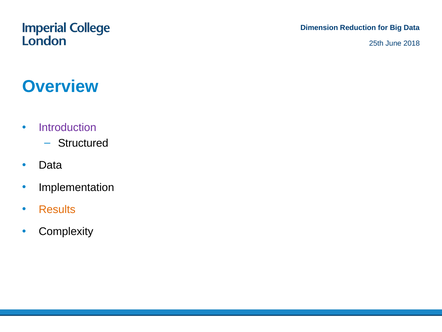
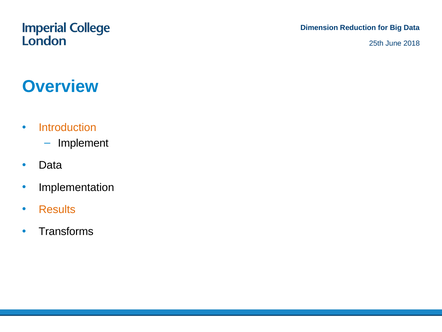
Introduction colour: purple -> orange
Structured: Structured -> Implement
Complexity: Complexity -> Transforms
